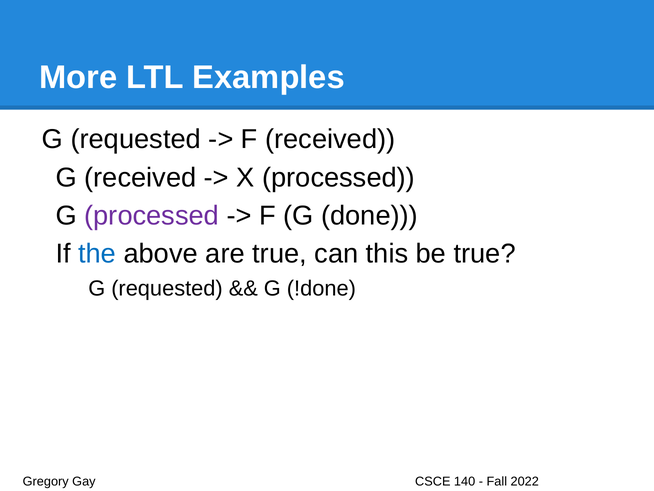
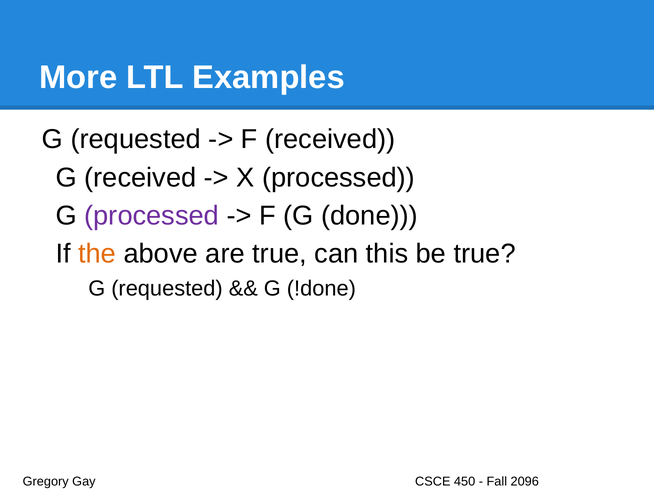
the colour: blue -> orange
140: 140 -> 450
2022: 2022 -> 2096
